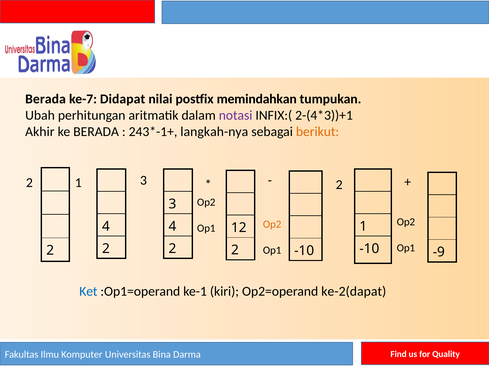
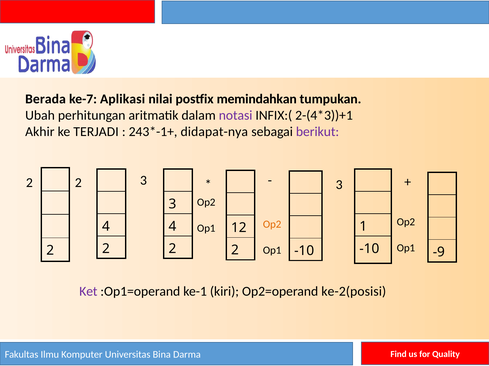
Didapat: Didapat -> Aplikasi
ke BERADA: BERADA -> TERJADI
langkah-nya: langkah-nya -> didapat-nya
berikut colour: orange -> purple
2 1: 1 -> 2
2 at (339, 185): 2 -> 3
Ket colour: blue -> purple
ke-2(dapat: ke-2(dapat -> ke-2(posisi
